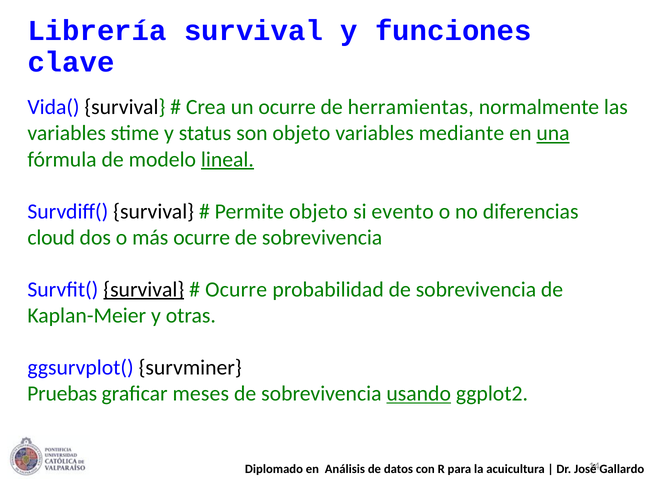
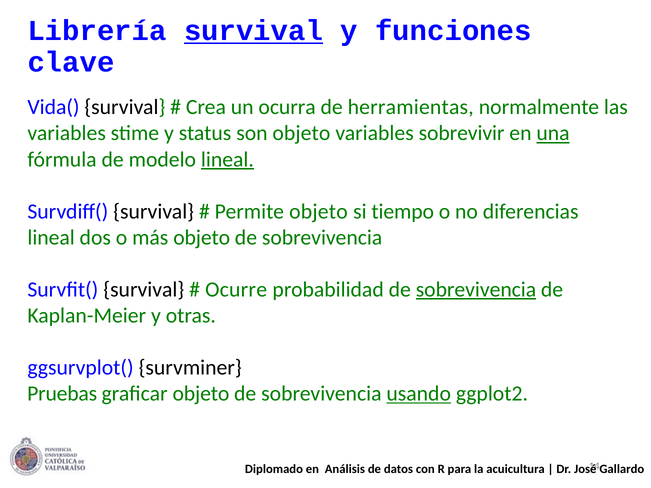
survival at (253, 31) underline: none -> present
un ocurre: ocurre -> ocurra
mediante: mediante -> sobrevivir
evento: evento -> tiempo
cloud at (51, 238): cloud -> lineal
más ocurre: ocurre -> objeto
survival at (144, 290) underline: present -> none
sobrevivencia at (476, 290) underline: none -> present
graficar meses: meses -> objeto
